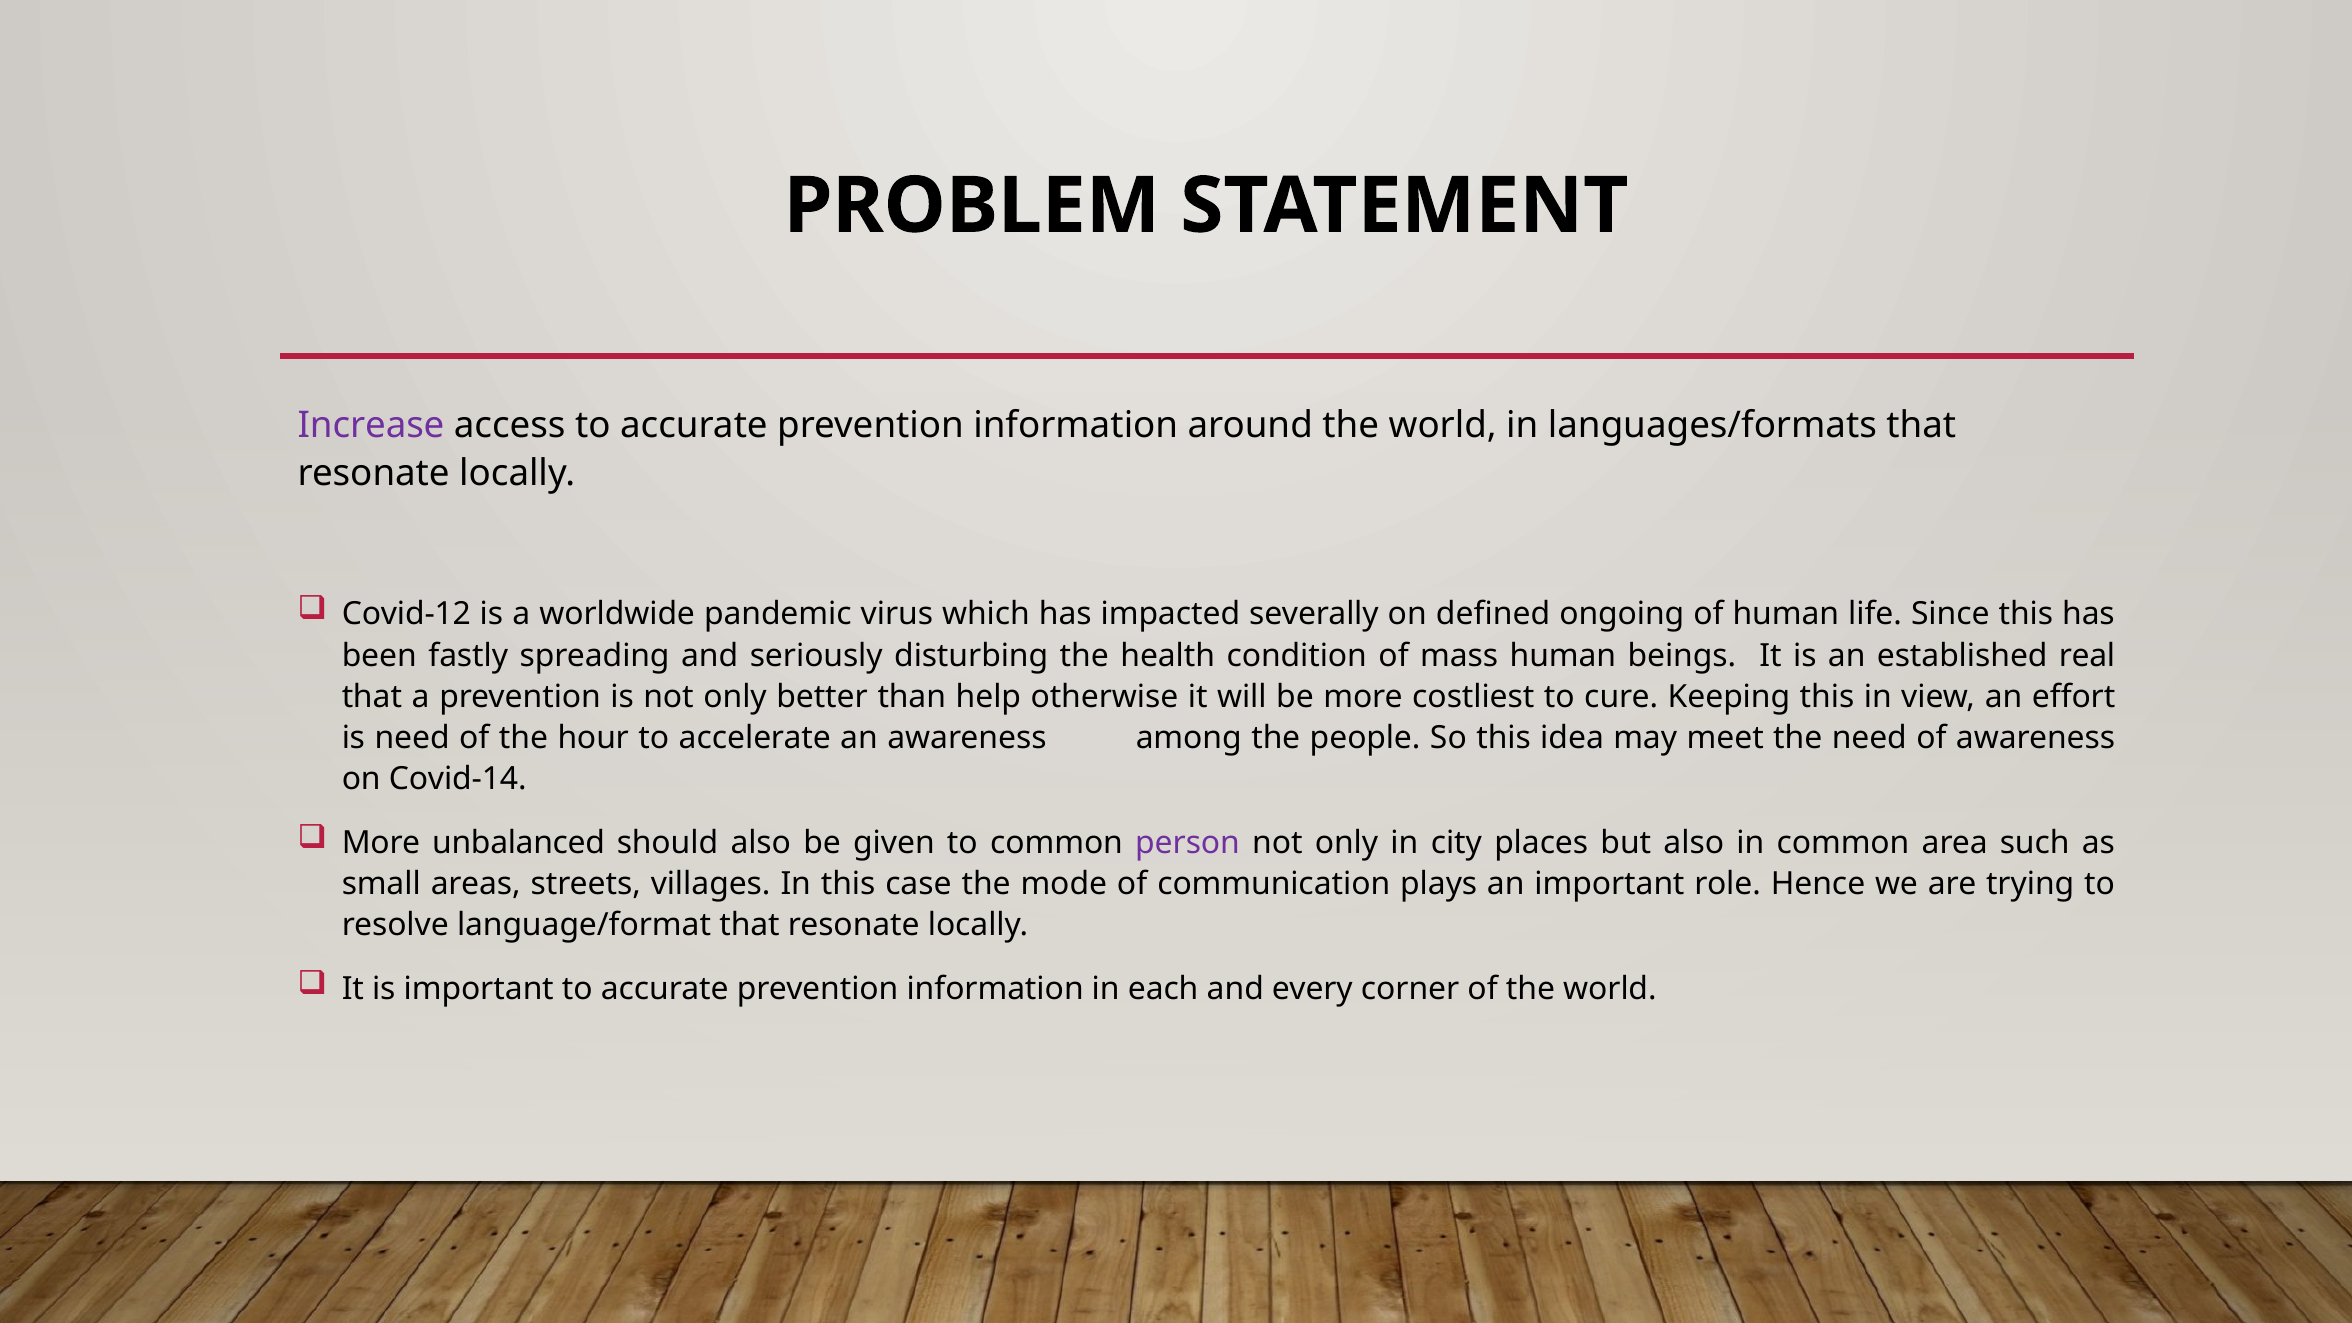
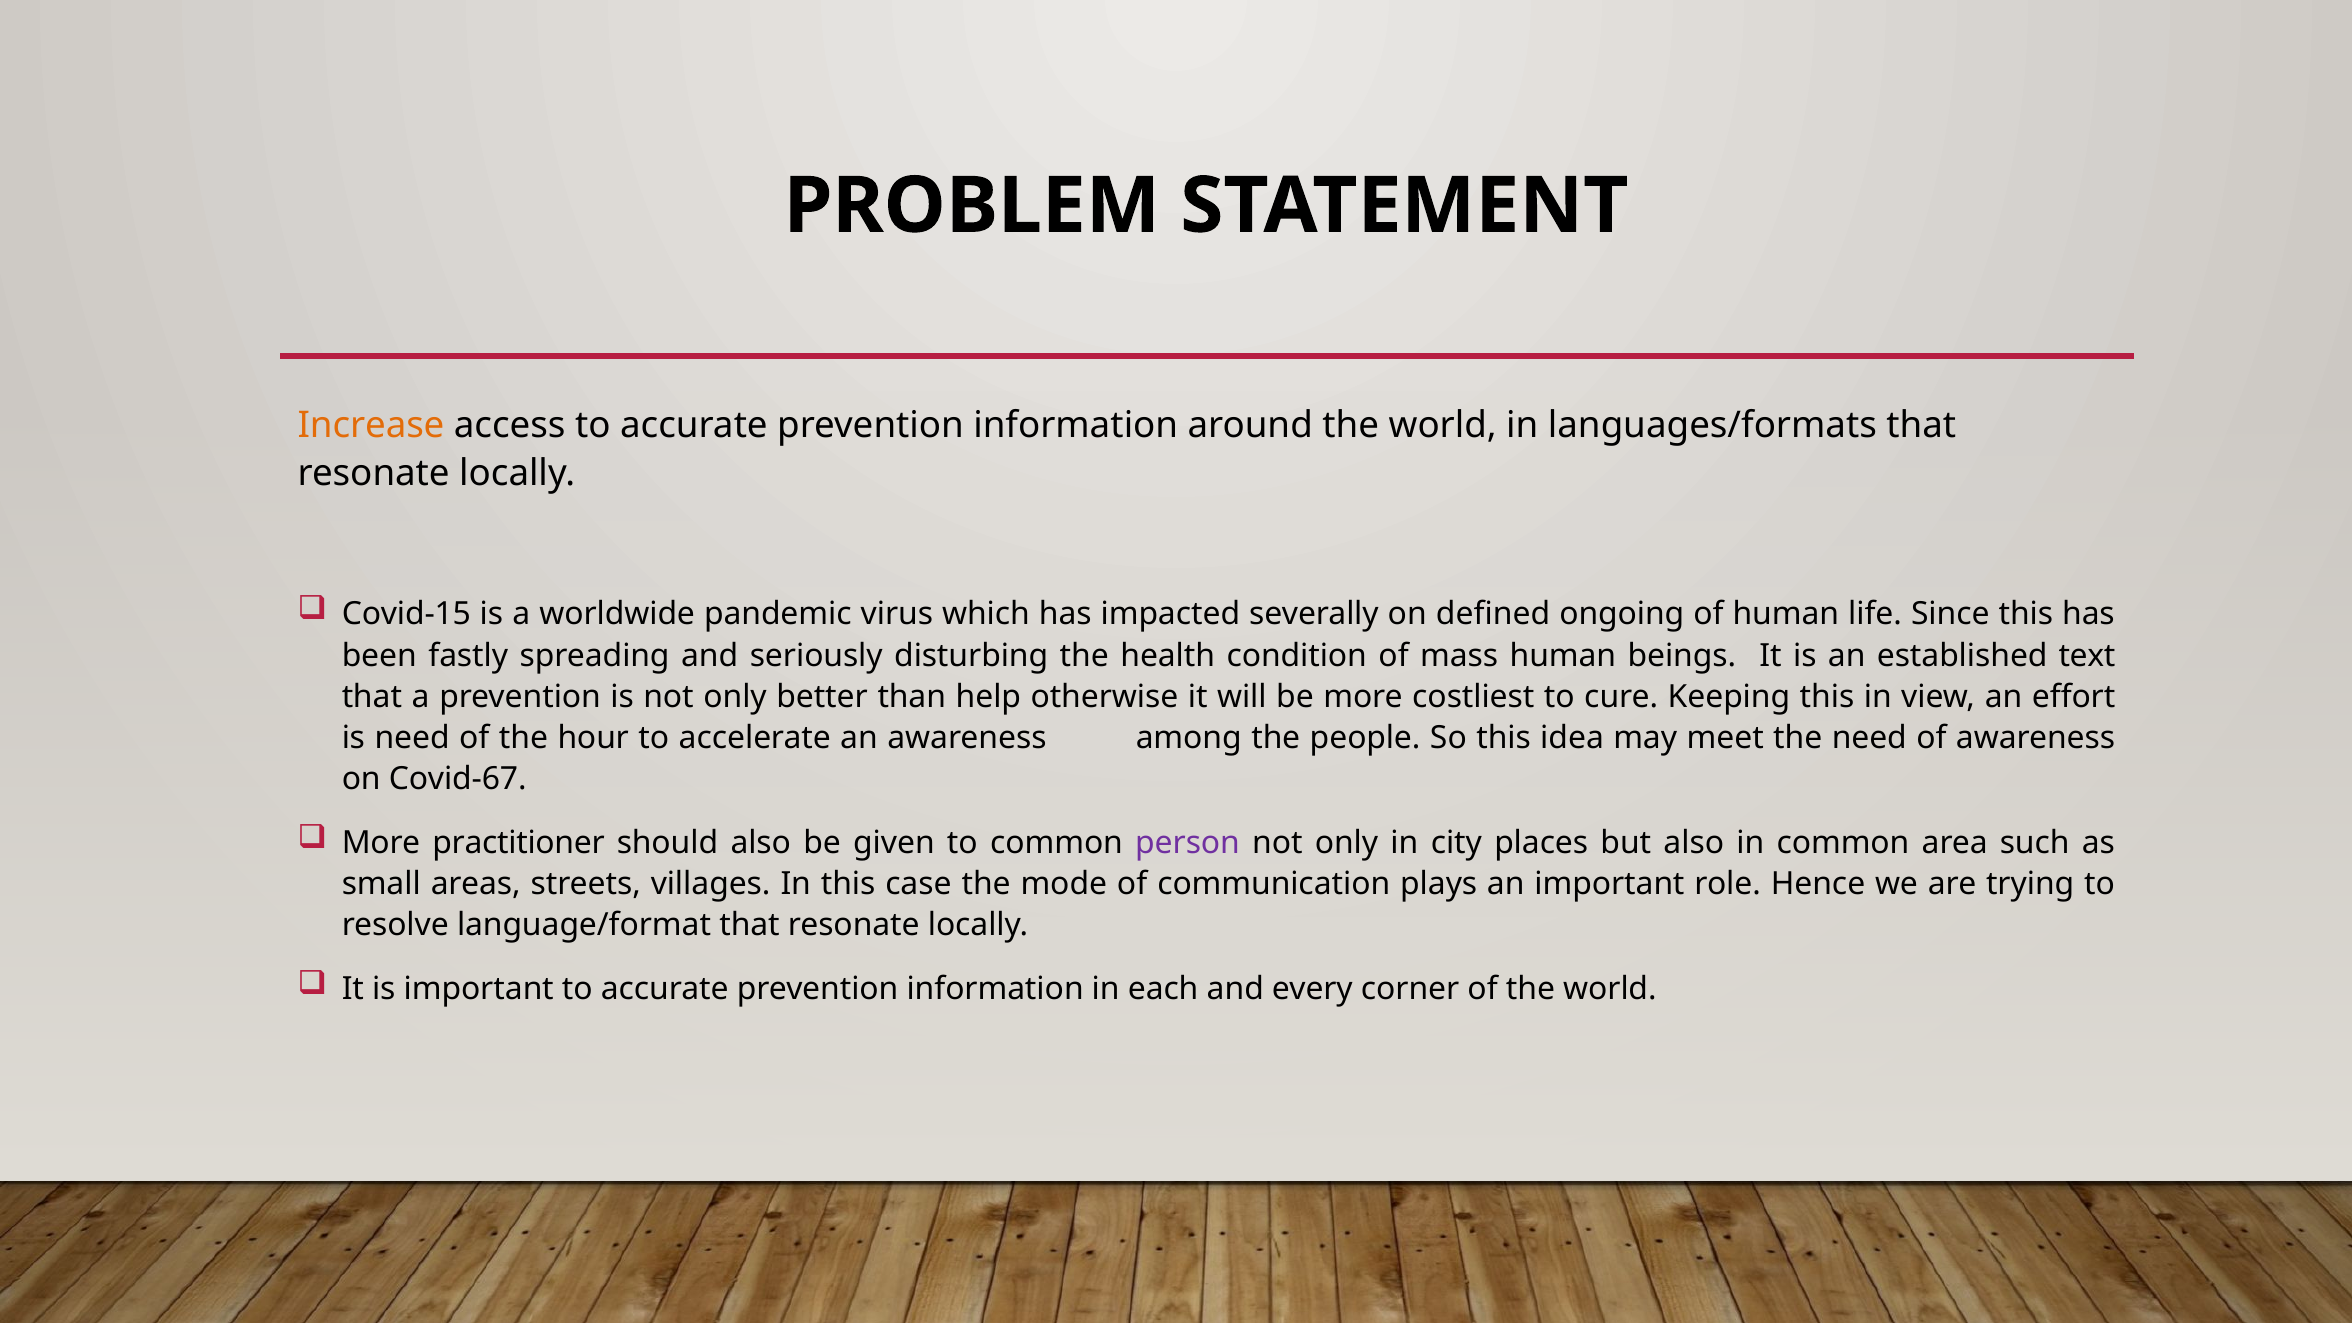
Increase colour: purple -> orange
Covid-12: Covid-12 -> Covid-15
real: real -> text
Covid-14: Covid-14 -> Covid-67
unbalanced: unbalanced -> practitioner
